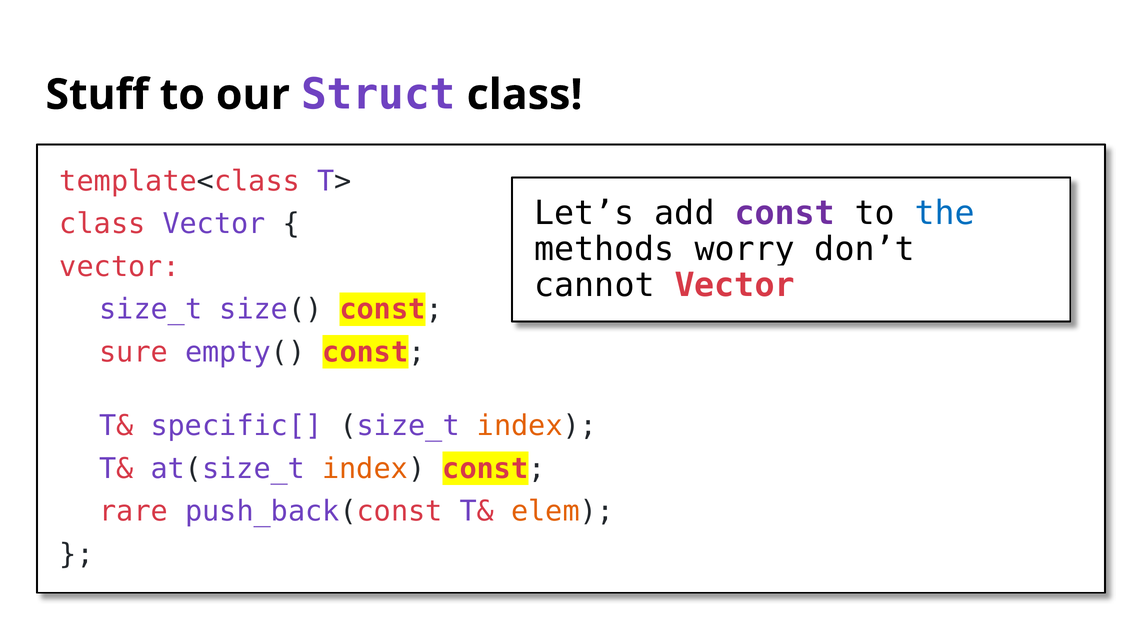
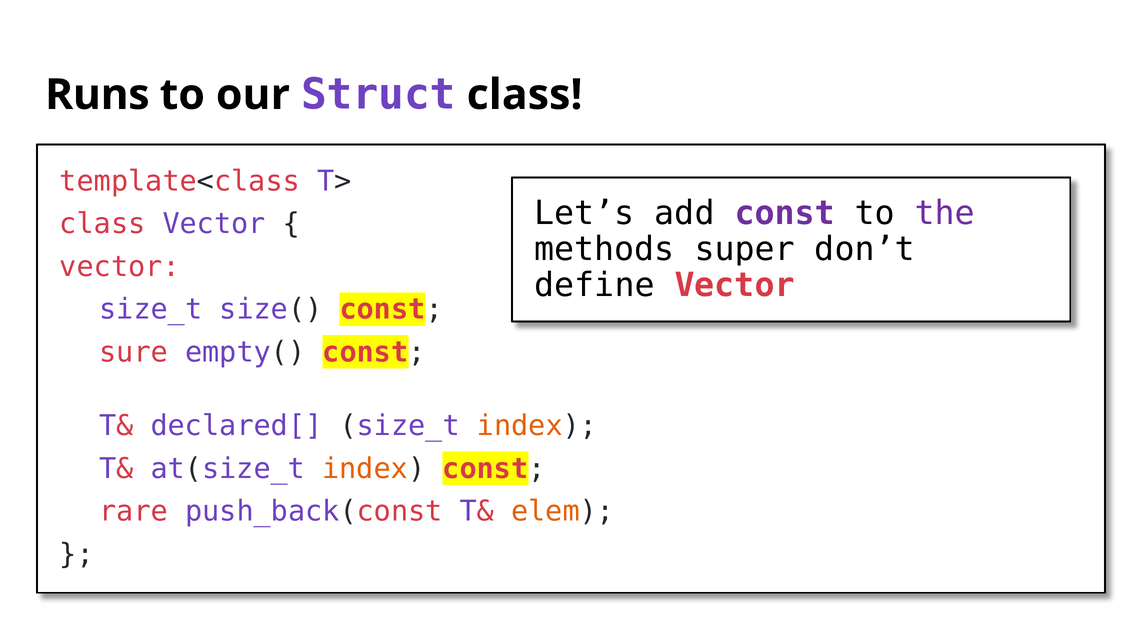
Stuff: Stuff -> Runs
the colour: blue -> purple
worry: worry -> super
cannot: cannot -> define
specific[: specific[ -> declared[
